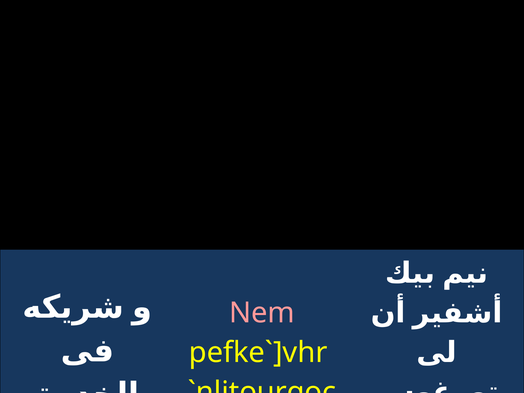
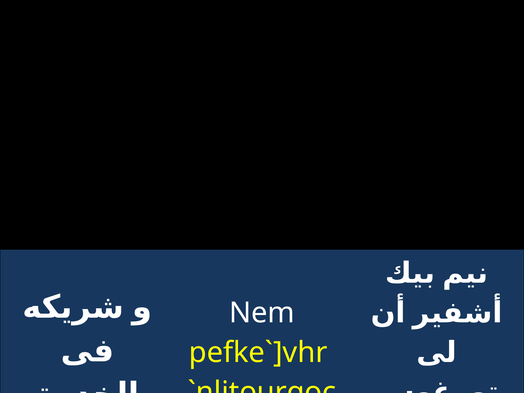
Nem colour: pink -> white
